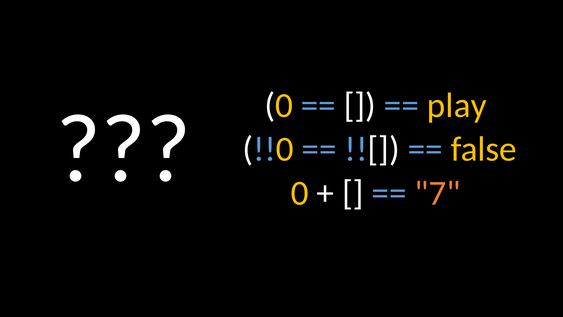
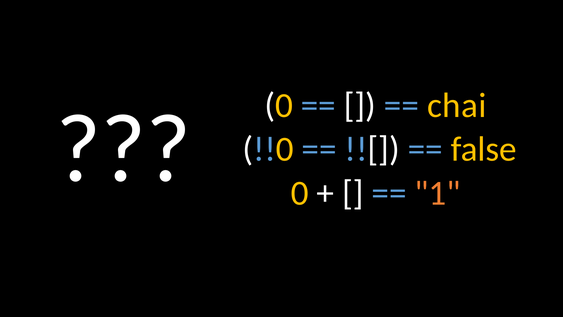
play: play -> chai
7: 7 -> 1
